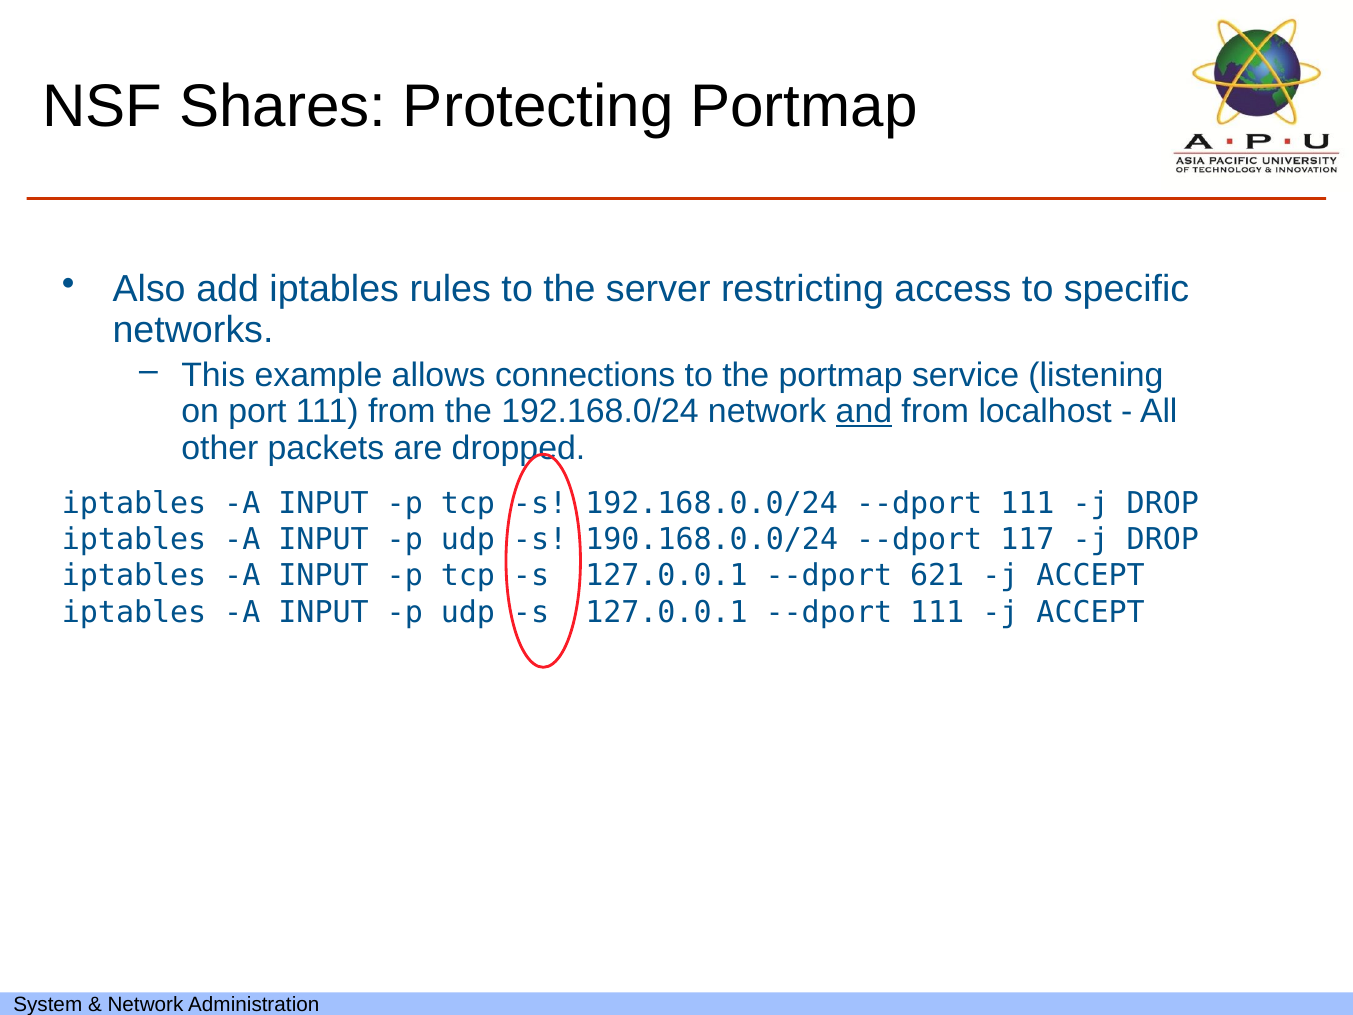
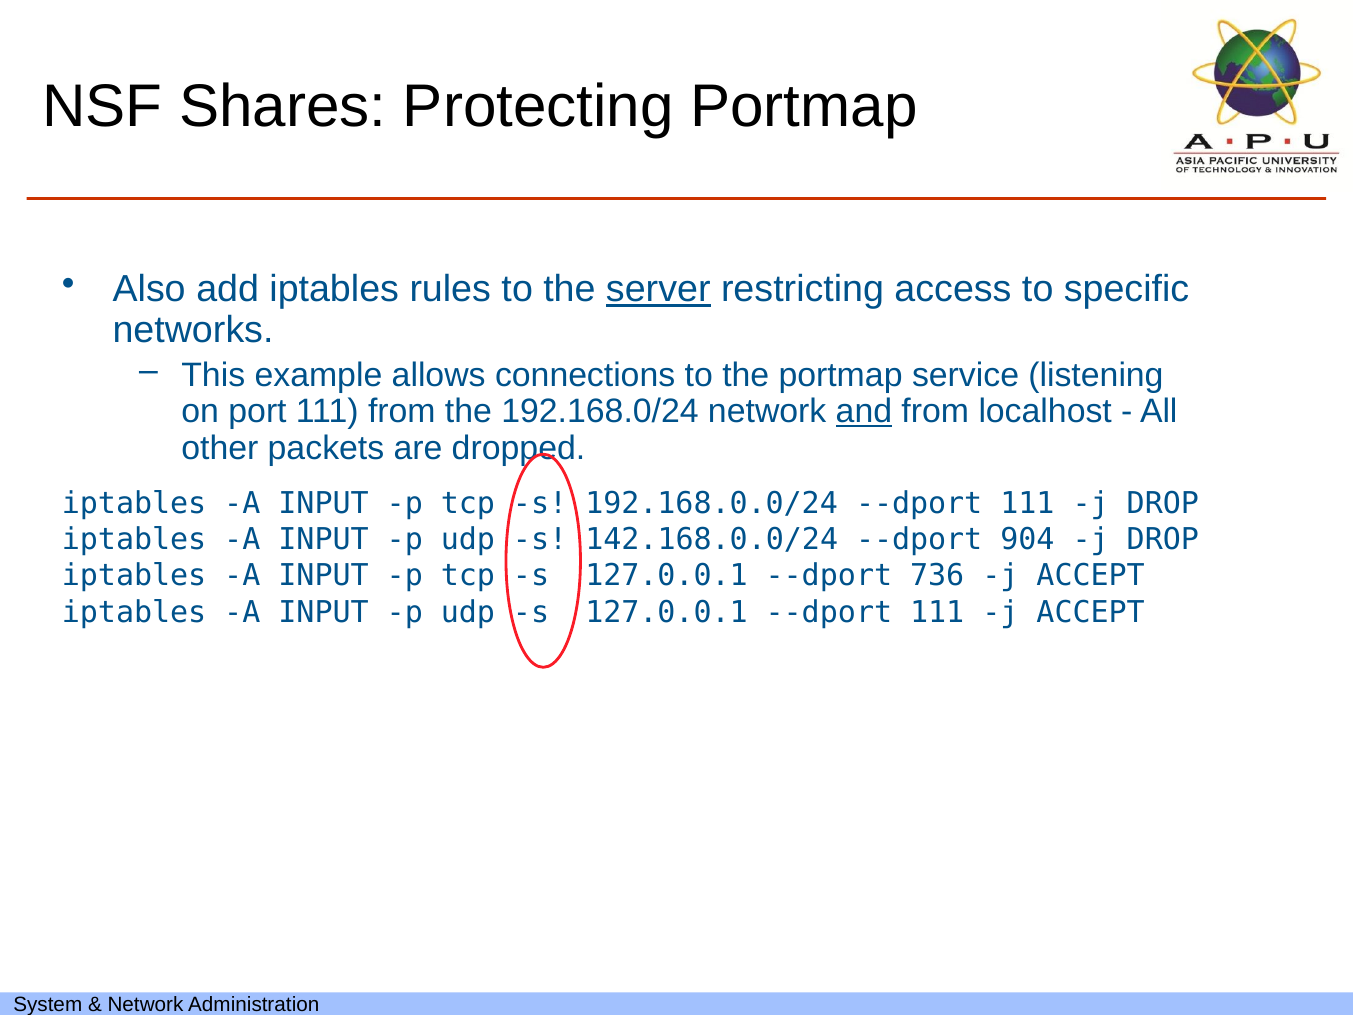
server underline: none -> present
190.168.0.0/24: 190.168.0.0/24 -> 142.168.0.0/24
117: 117 -> 904
621: 621 -> 736
